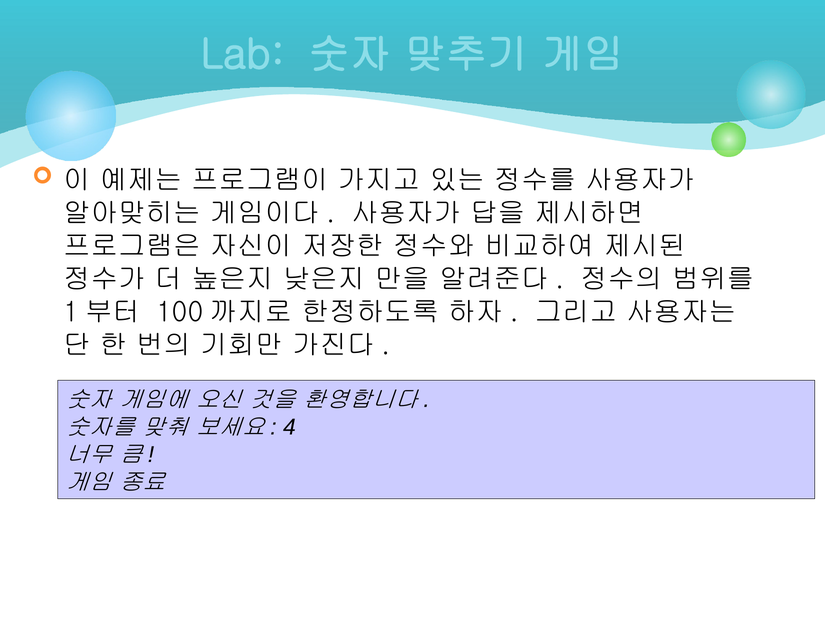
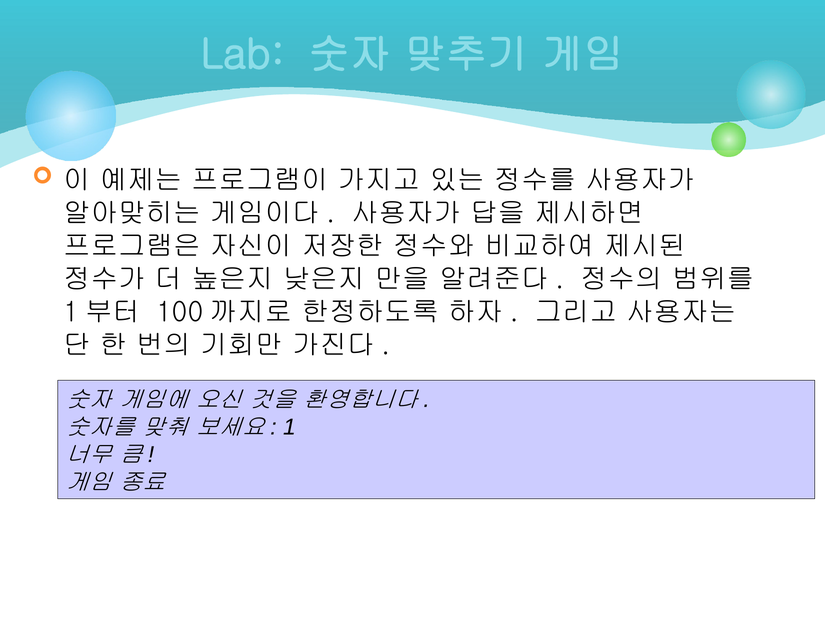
4: 4 -> 1
